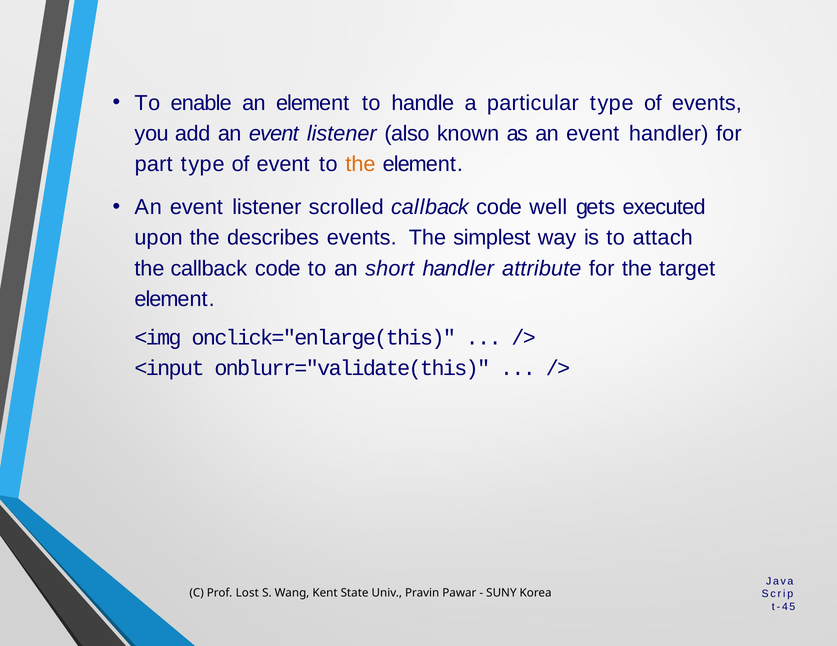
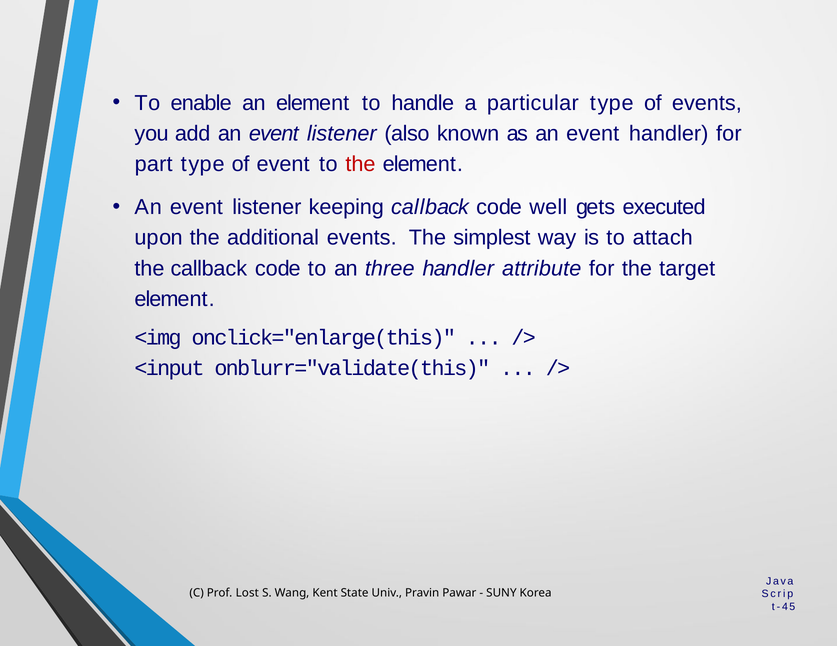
the at (360, 164) colour: orange -> red
scrolled: scrolled -> keeping
describes: describes -> additional
short: short -> three
